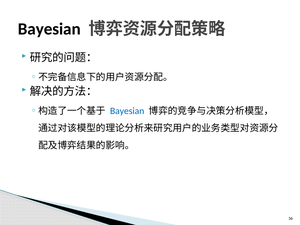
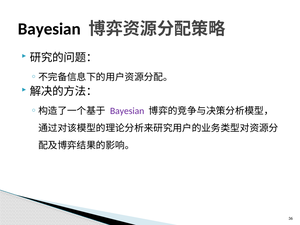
Bayesian at (127, 111) colour: blue -> purple
